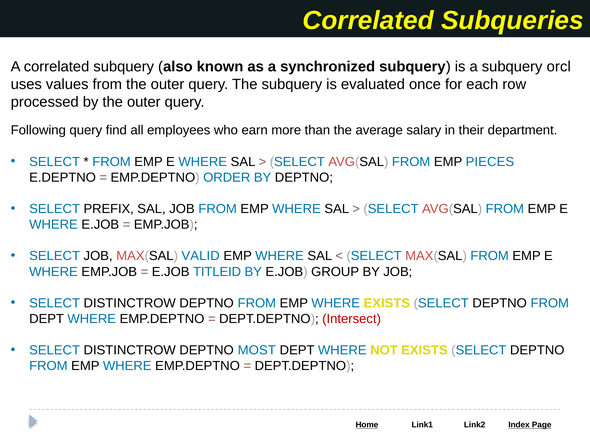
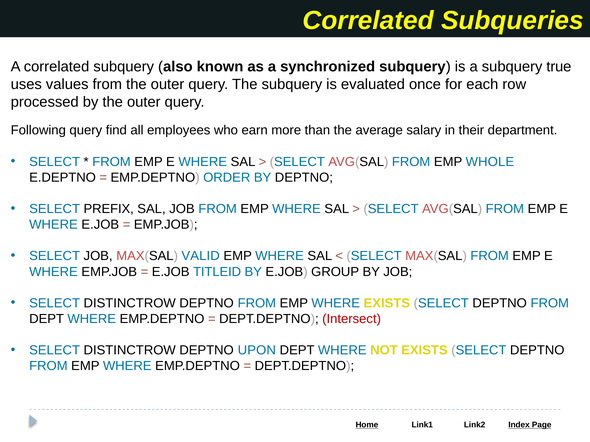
orcl: orcl -> true
PIECES: PIECES -> WHOLE
MOST: MOST -> UPON
